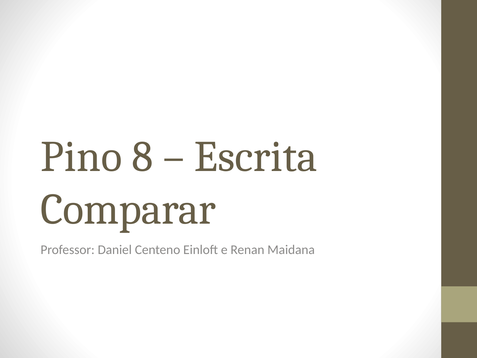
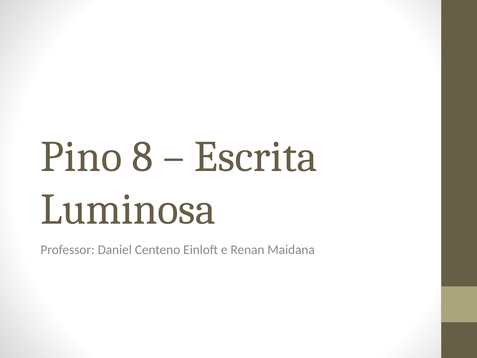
Comparar: Comparar -> Luminosa
